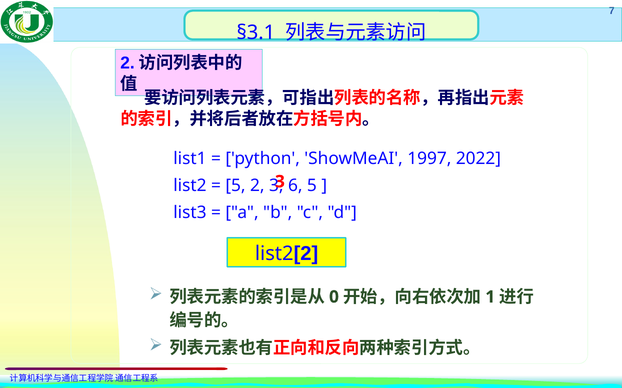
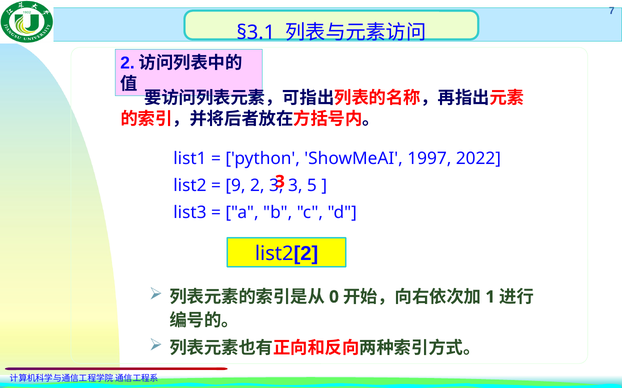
5 at (236, 186): 5 -> 9
6 at (295, 186): 6 -> 3
